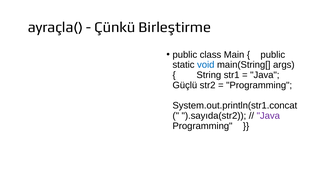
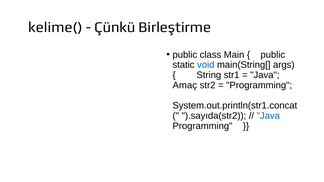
ayraçla(: ayraçla( -> kelime(
Güçlü: Güçlü -> Amaç
Java at (268, 116) colour: purple -> blue
